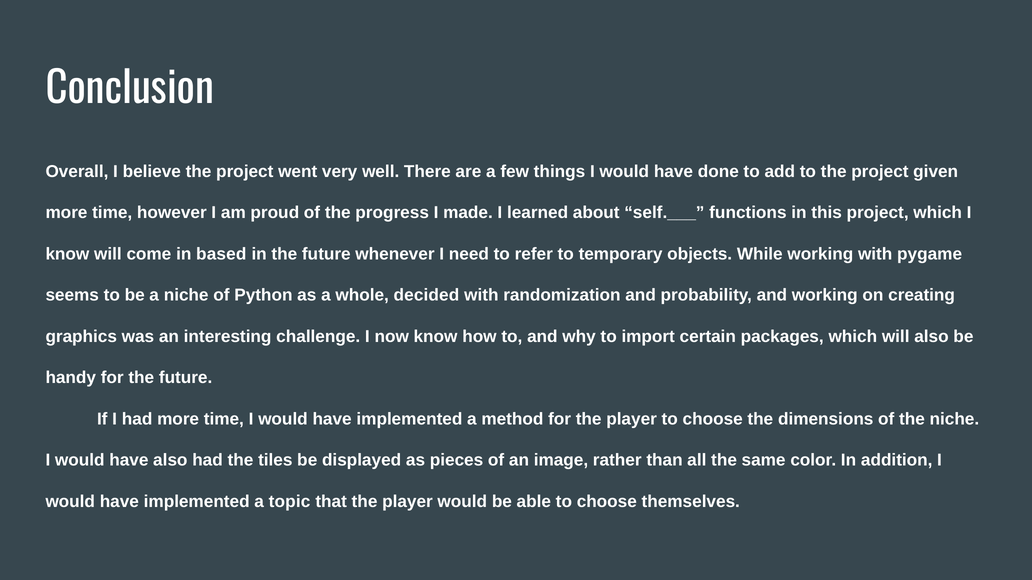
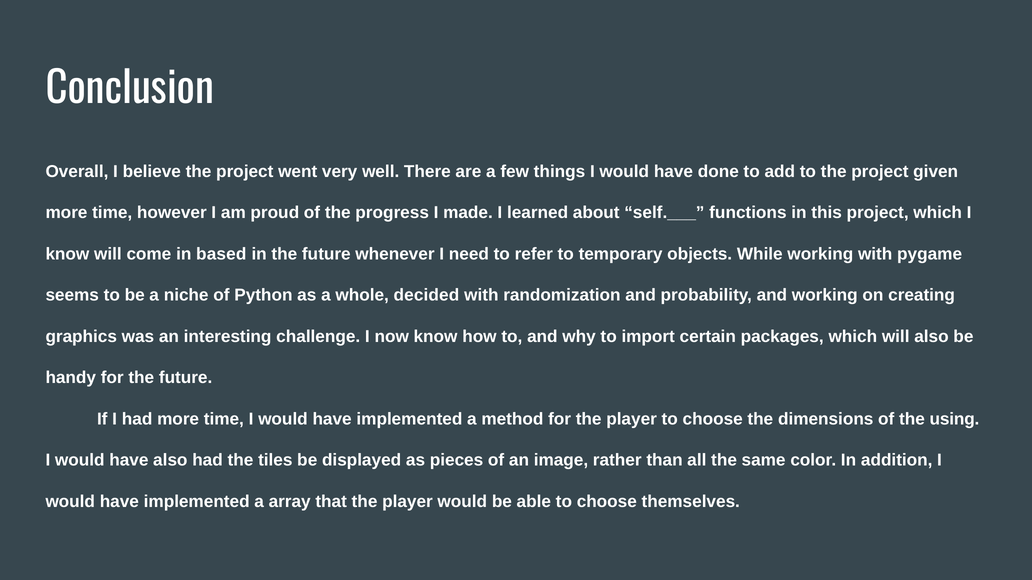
the niche: niche -> using
topic: topic -> array
